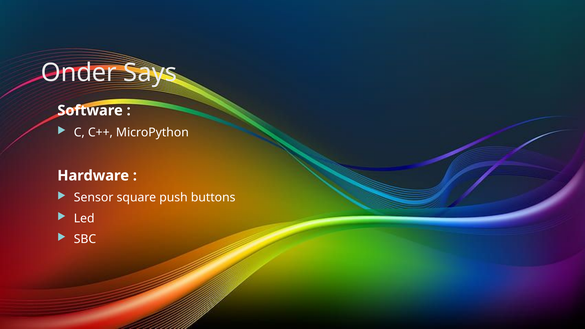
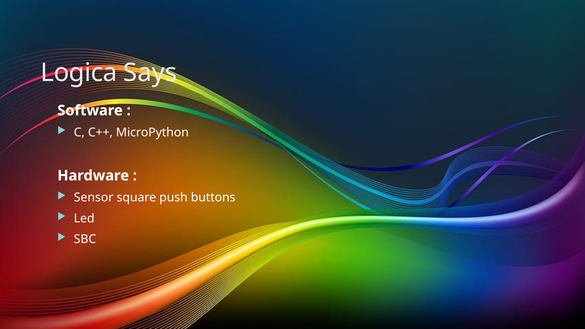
Onder: Onder -> Logica
